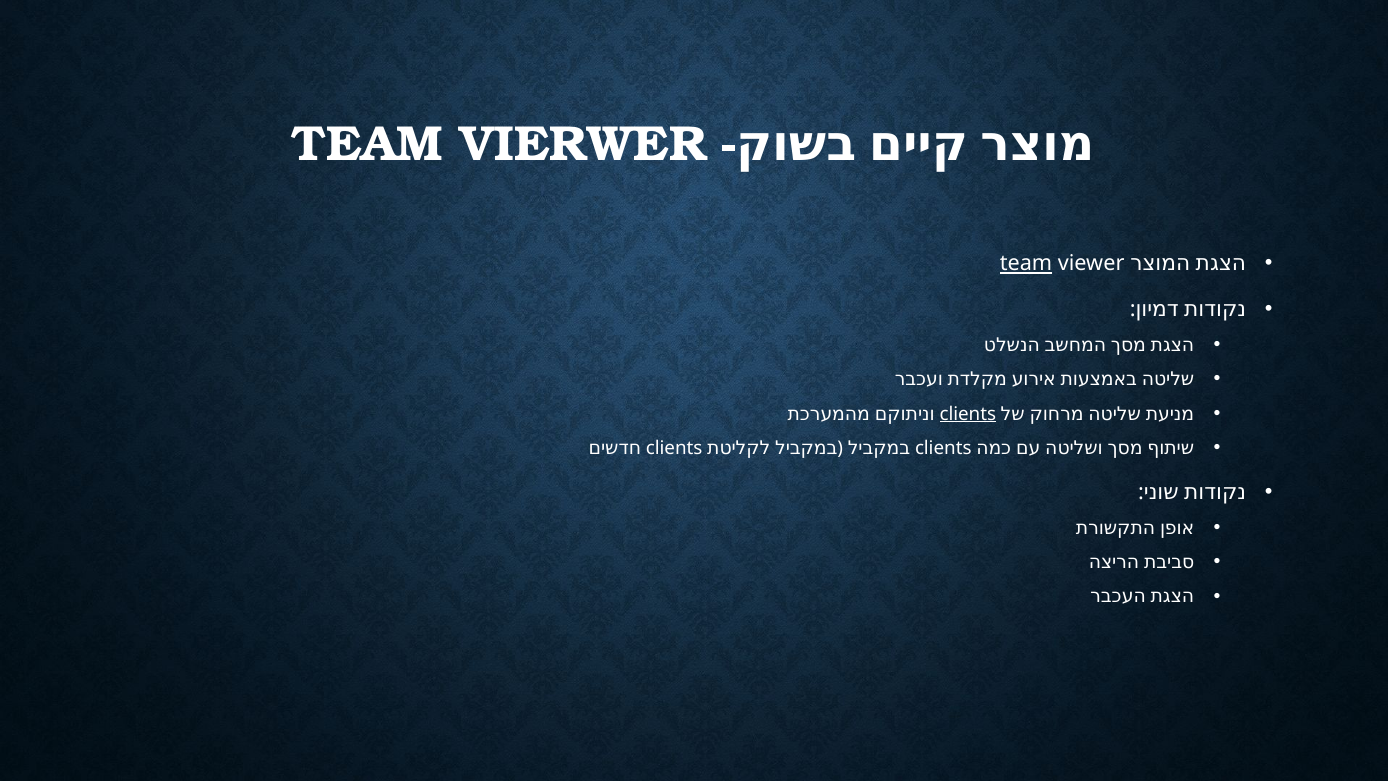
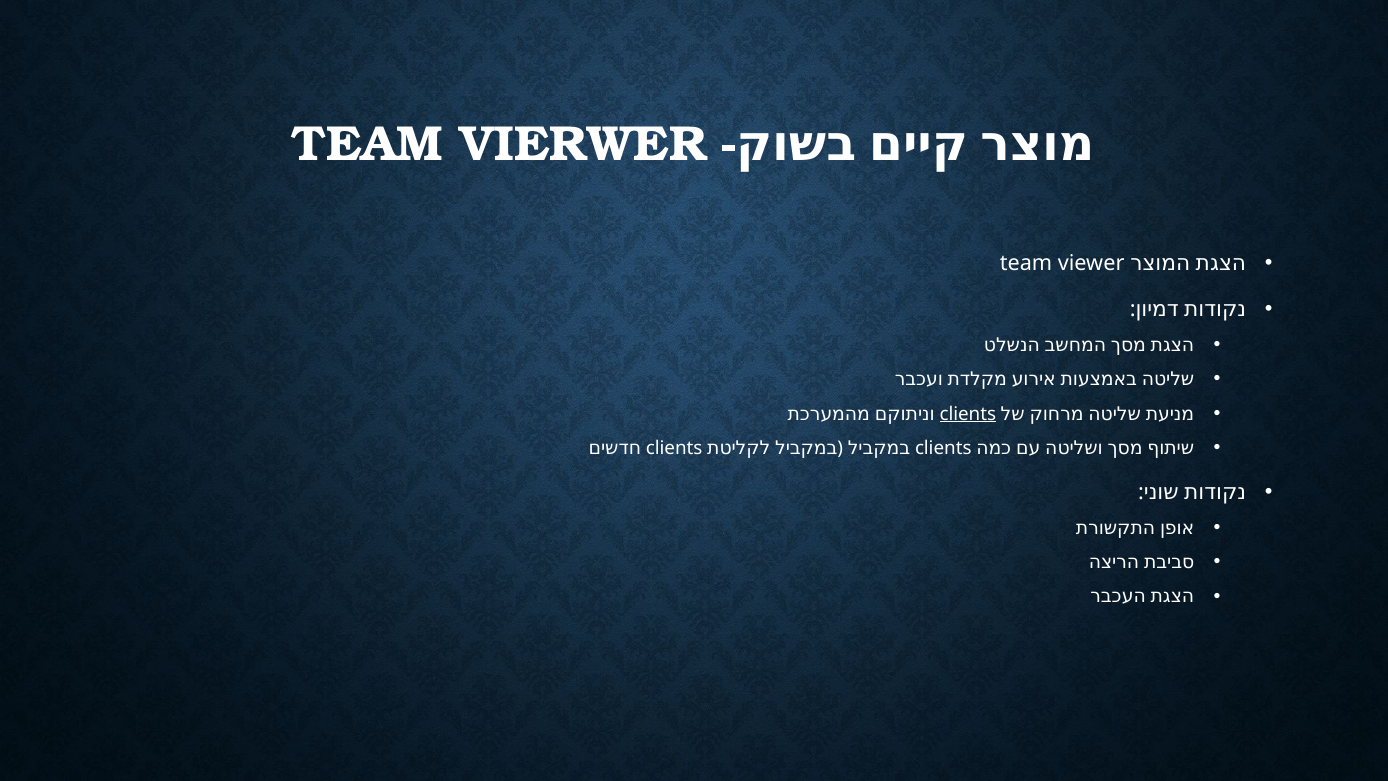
team at (1026, 264) underline: present -> none
